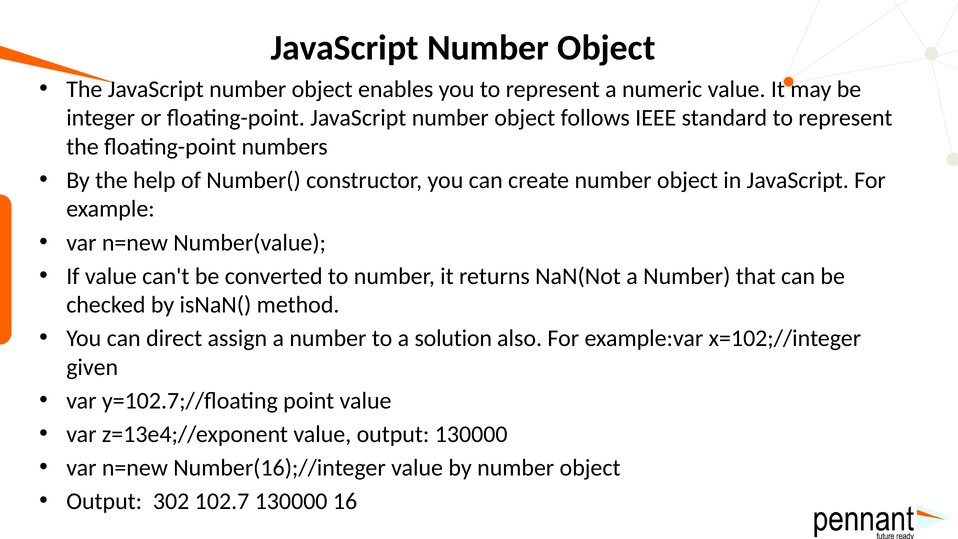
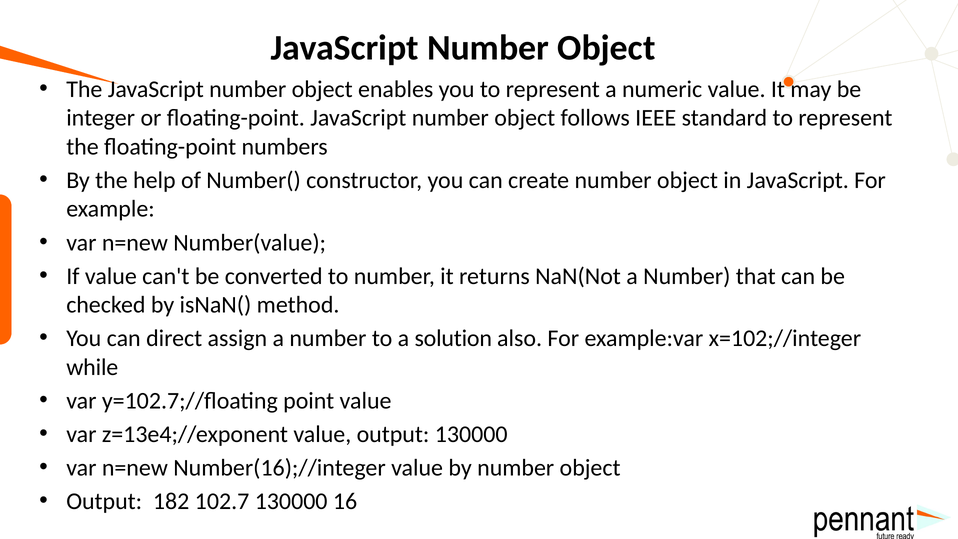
given: given -> while
302: 302 -> 182
